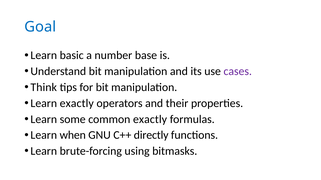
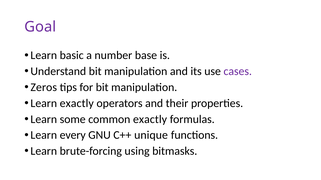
Goal colour: blue -> purple
Think: Think -> Zeros
when: when -> every
directly: directly -> unique
